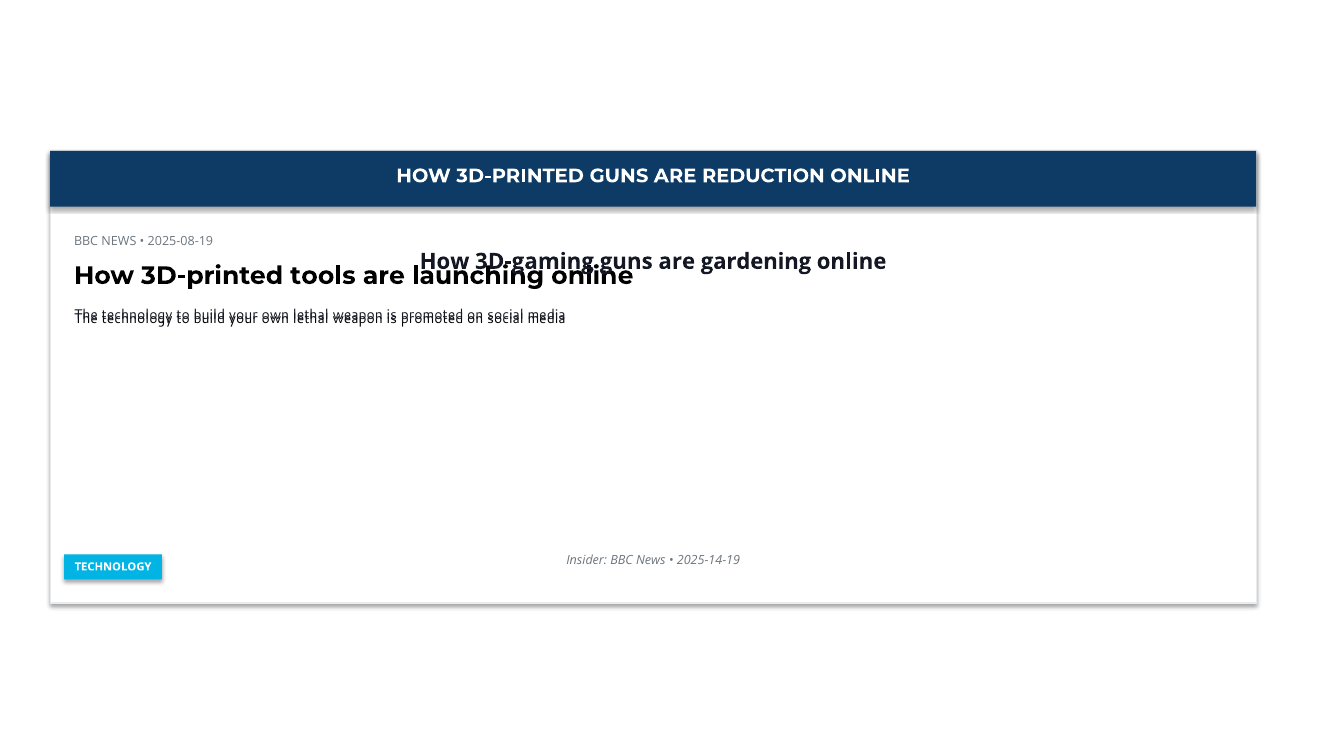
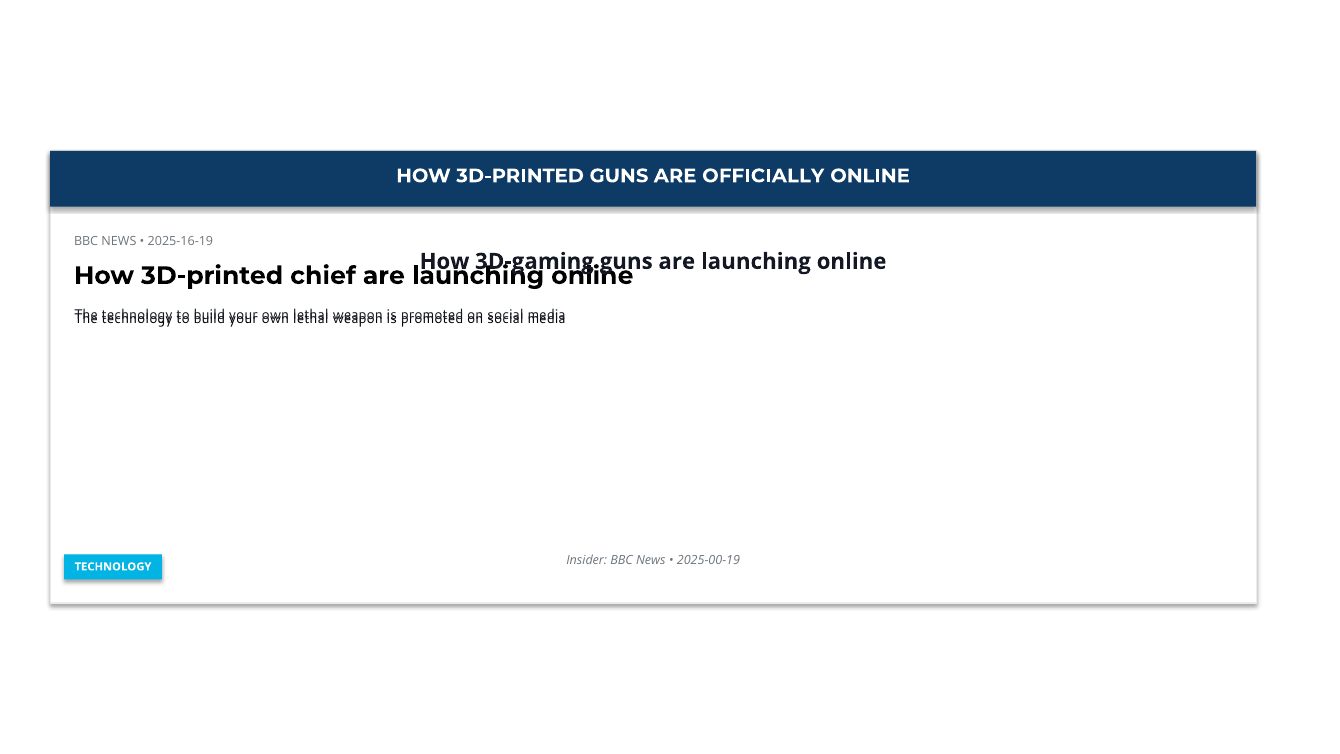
REDUCTION: REDUCTION -> OFFICIALLY
2025-08-19: 2025-08-19 -> 2025-16-19
guns are gardening: gardening -> launching
tools: tools -> chief
2025-14-19: 2025-14-19 -> 2025-00-19
